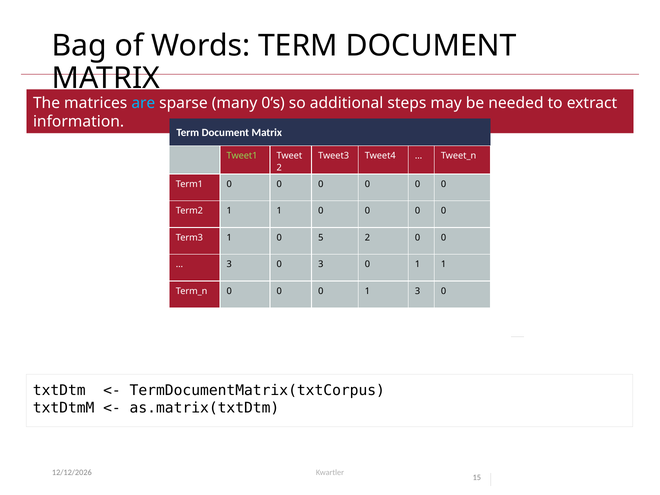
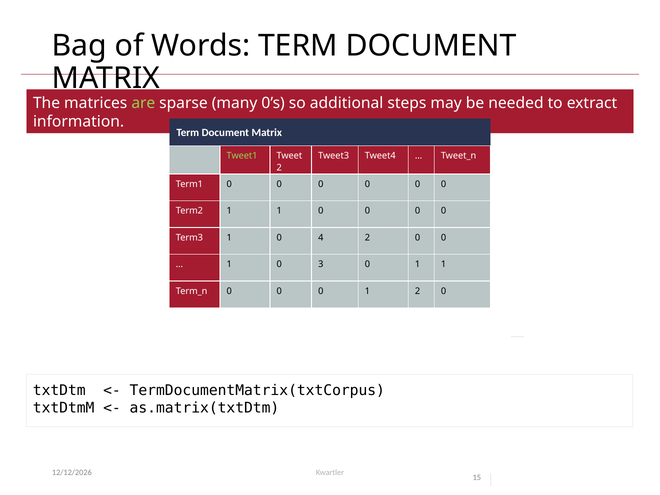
are colour: light blue -> light green
5: 5 -> 4
3 at (229, 264): 3 -> 1
1 3: 3 -> 2
